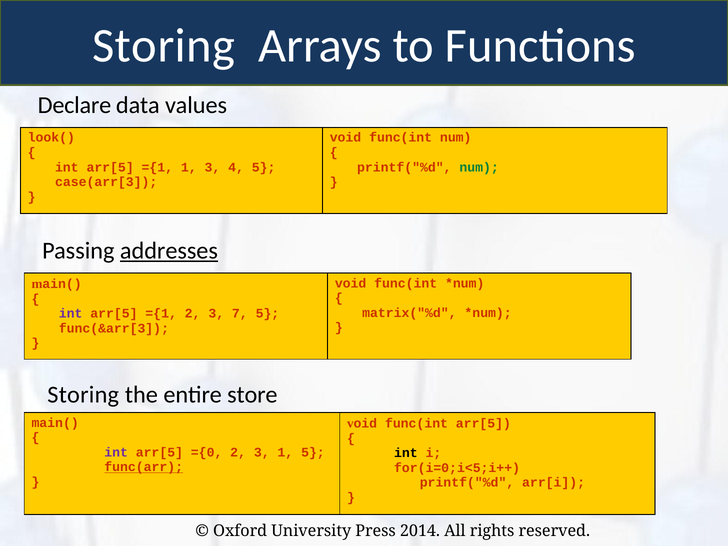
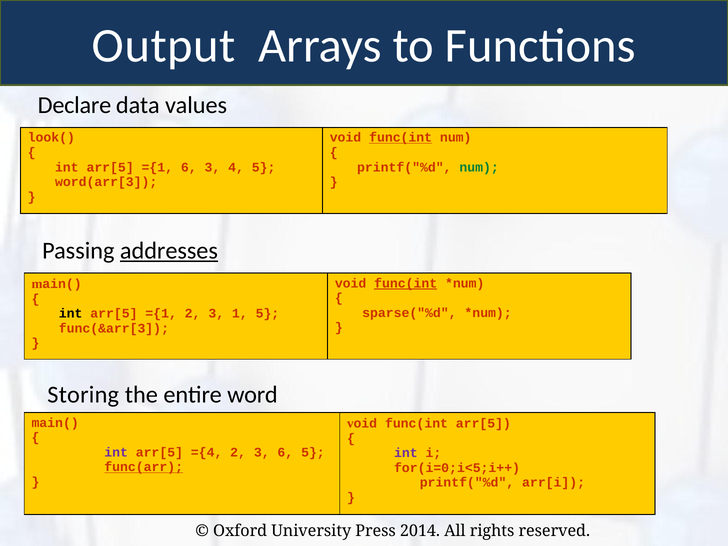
Storing at (164, 46): Storing -> Output
func(int at (401, 138) underline: none -> present
={1 1: 1 -> 6
case(arr[3: case(arr[3 -> word(arr[3
func(int at (406, 283) underline: none -> present
matrix("%d: matrix("%d -> sparse("%d
int at (71, 314) colour: purple -> black
7: 7 -> 1
store: store -> word
={0: ={0 -> ={4
3 1: 1 -> 6
int at (406, 453) colour: black -> purple
